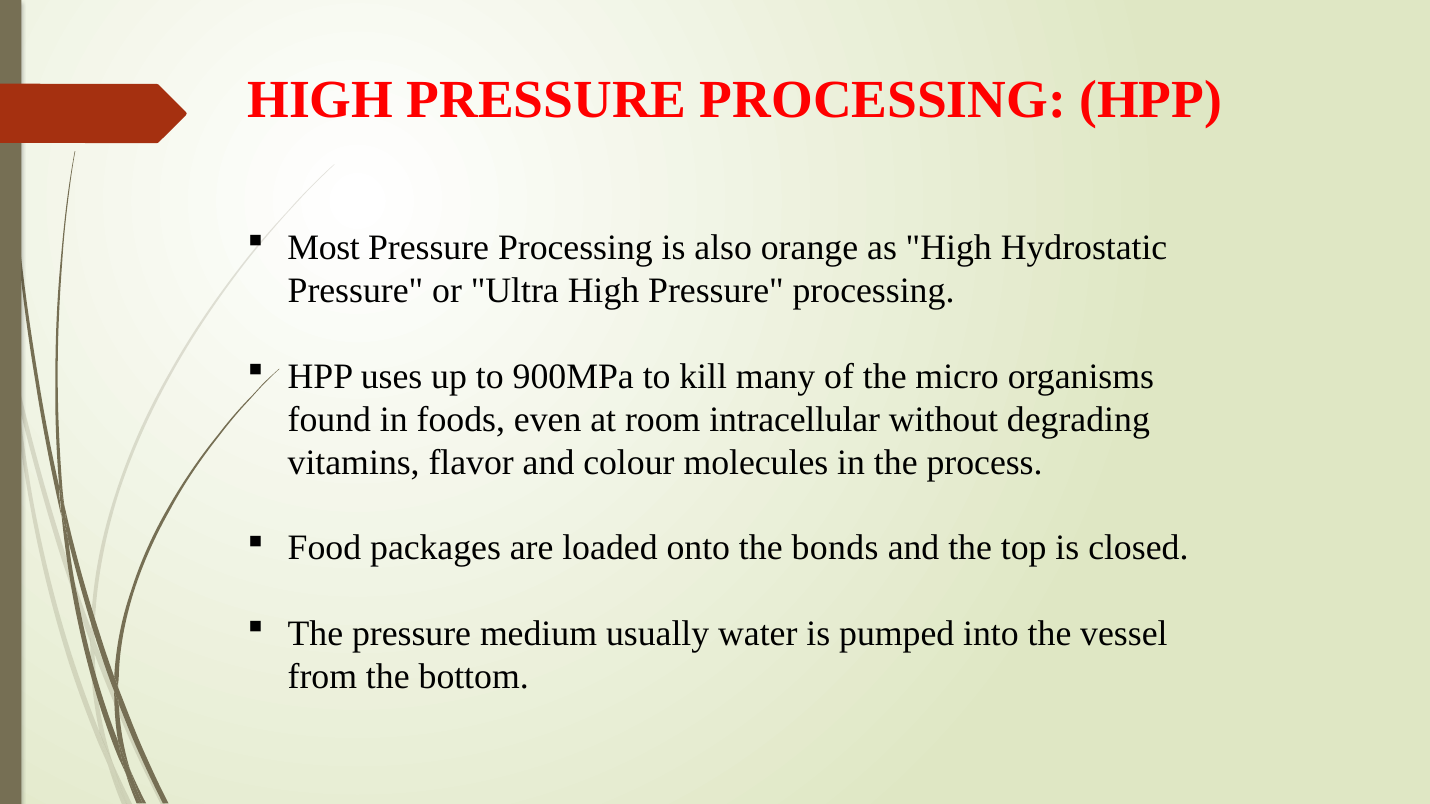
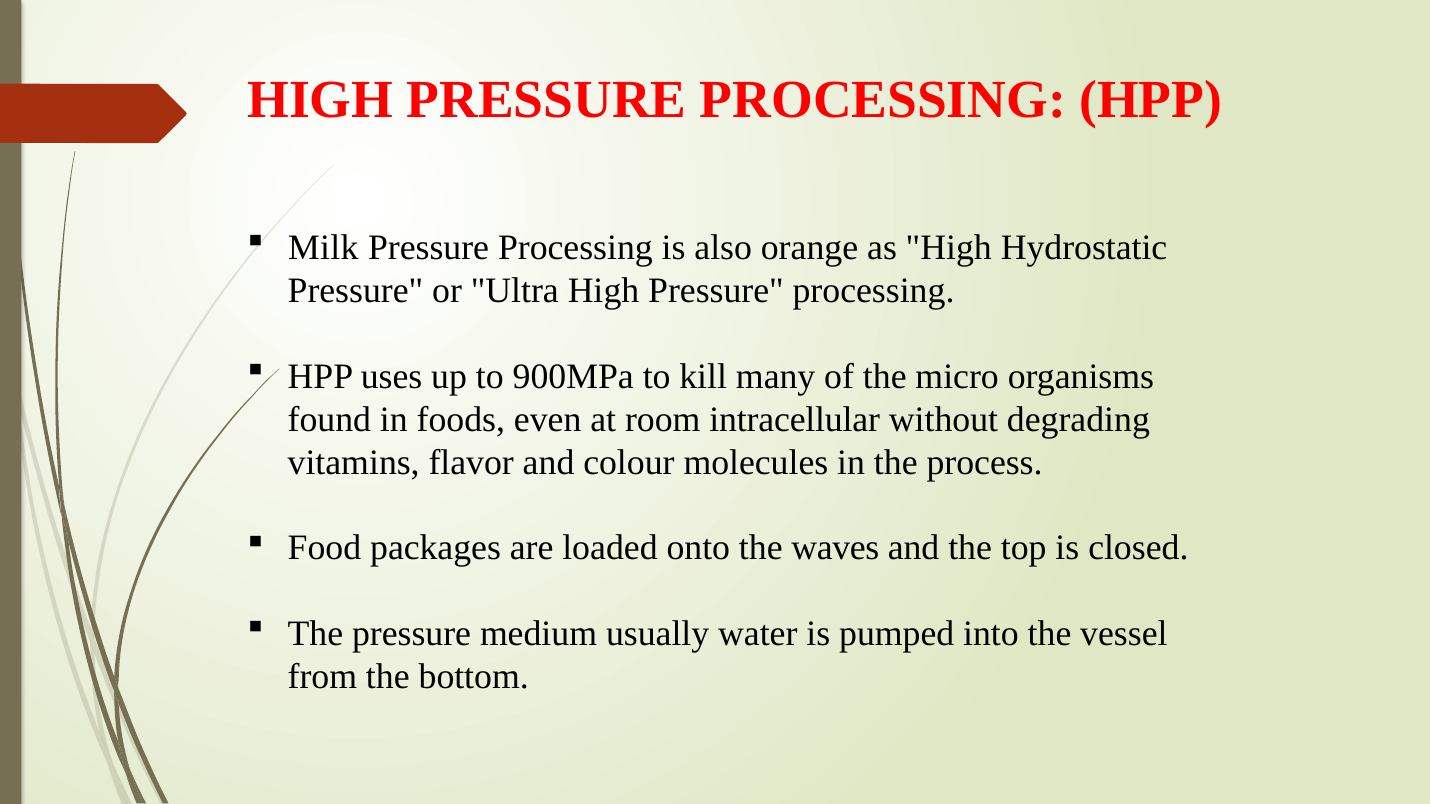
Most: Most -> Milk
bonds: bonds -> waves
